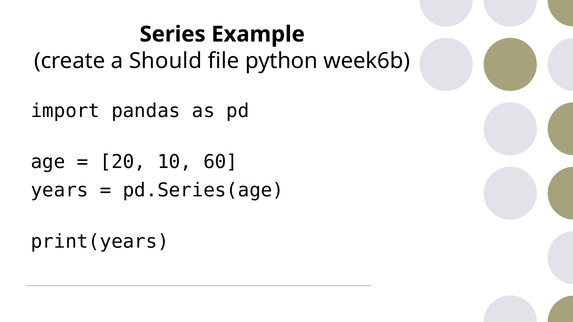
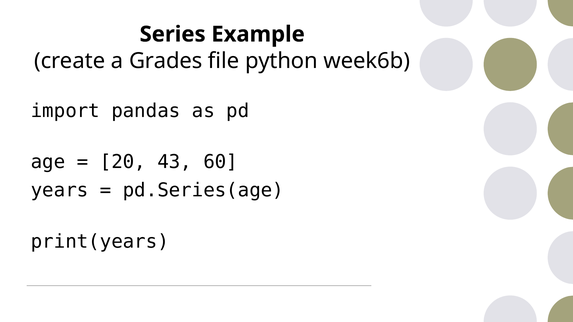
Should: Should -> Grades
10: 10 -> 43
